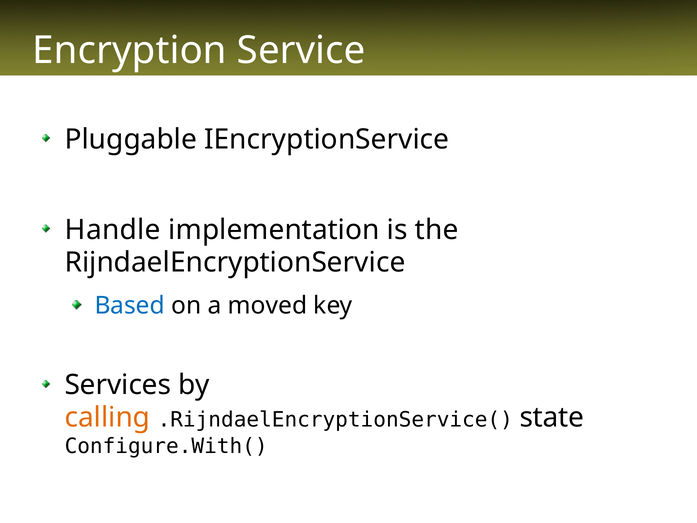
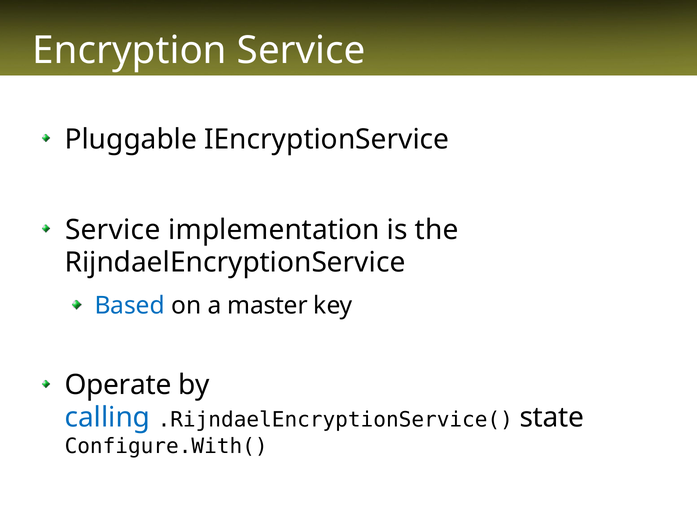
Handle at (113, 230): Handle -> Service
moved: moved -> master
Services: Services -> Operate
calling colour: orange -> blue
